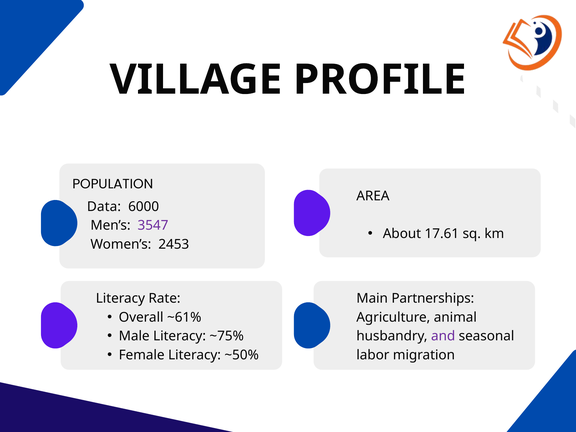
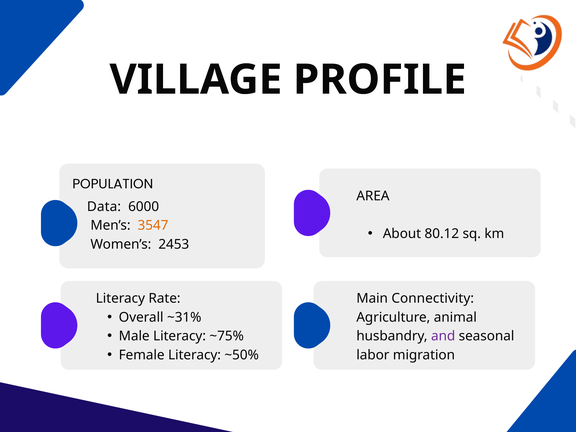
3547 colour: purple -> orange
17.61: 17.61 -> 80.12
Partnerships: Partnerships -> Connectivity
~61%: ~61% -> ~31%
